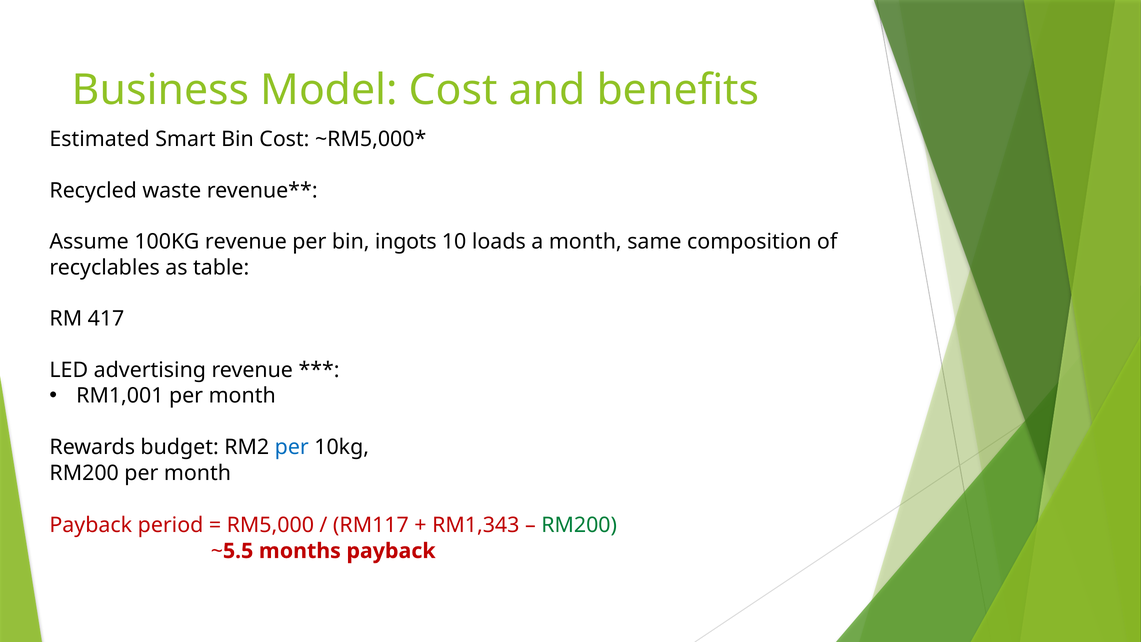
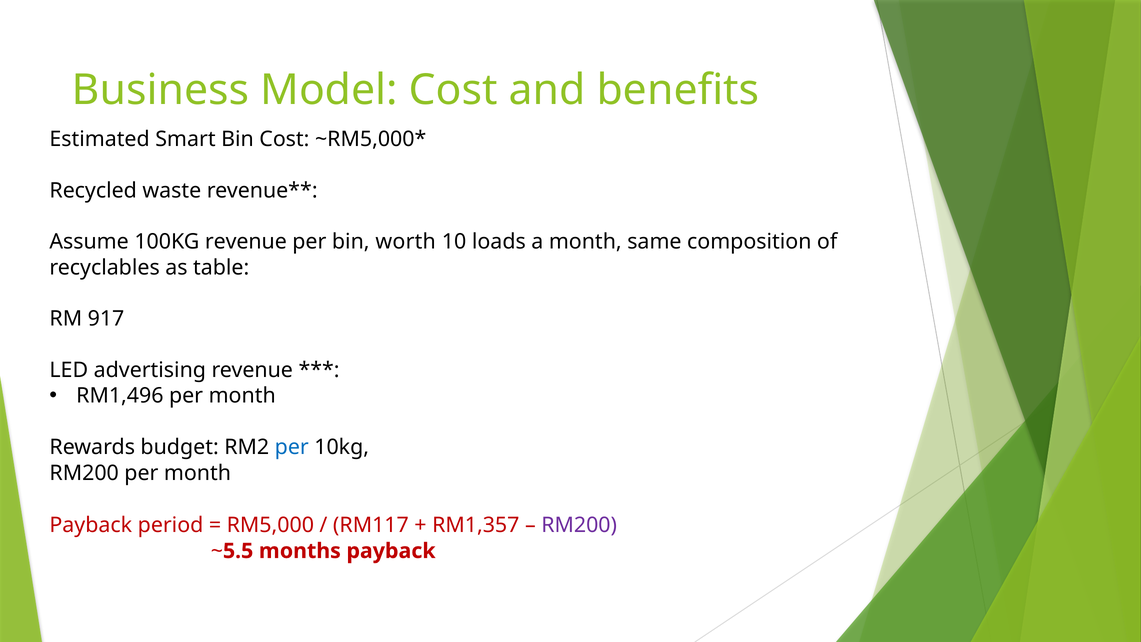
ingots: ingots -> worth
417: 417 -> 917
RM1,001: RM1,001 -> RM1,496
RM1,343: RM1,343 -> RM1,357
RM200 at (579, 525) colour: green -> purple
